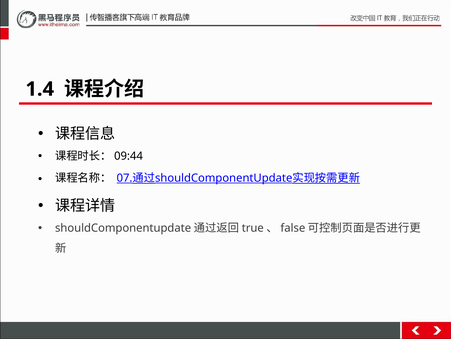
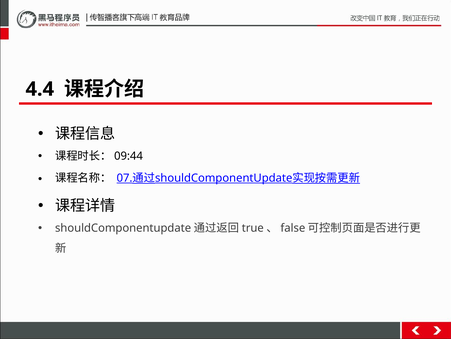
1.4: 1.4 -> 4.4
